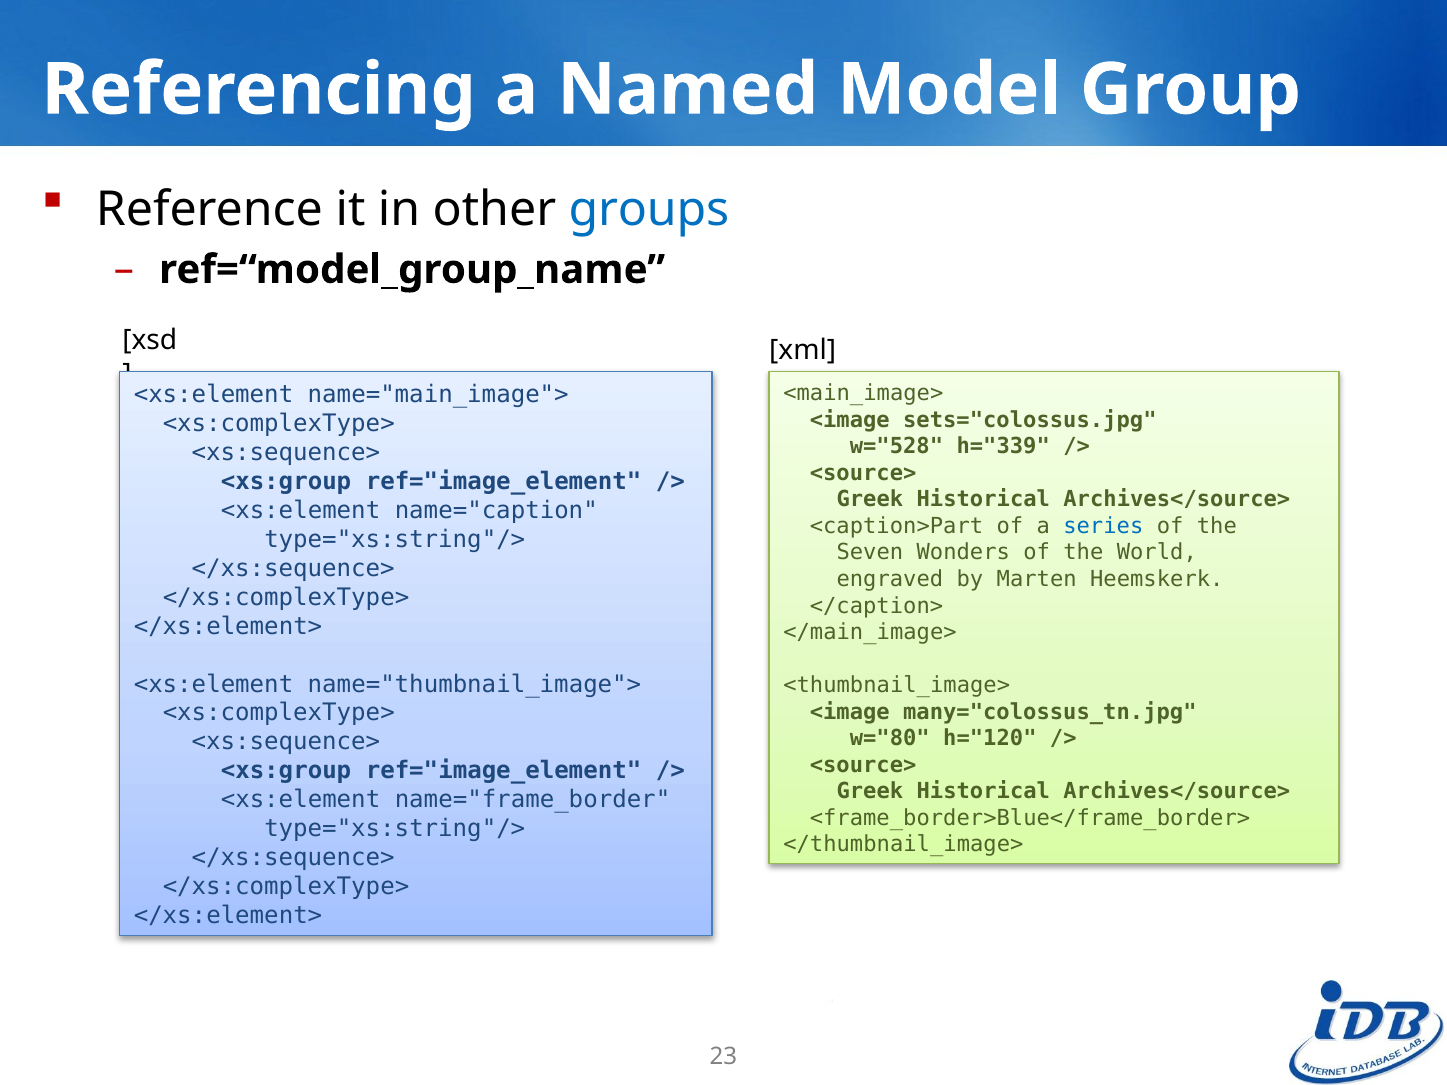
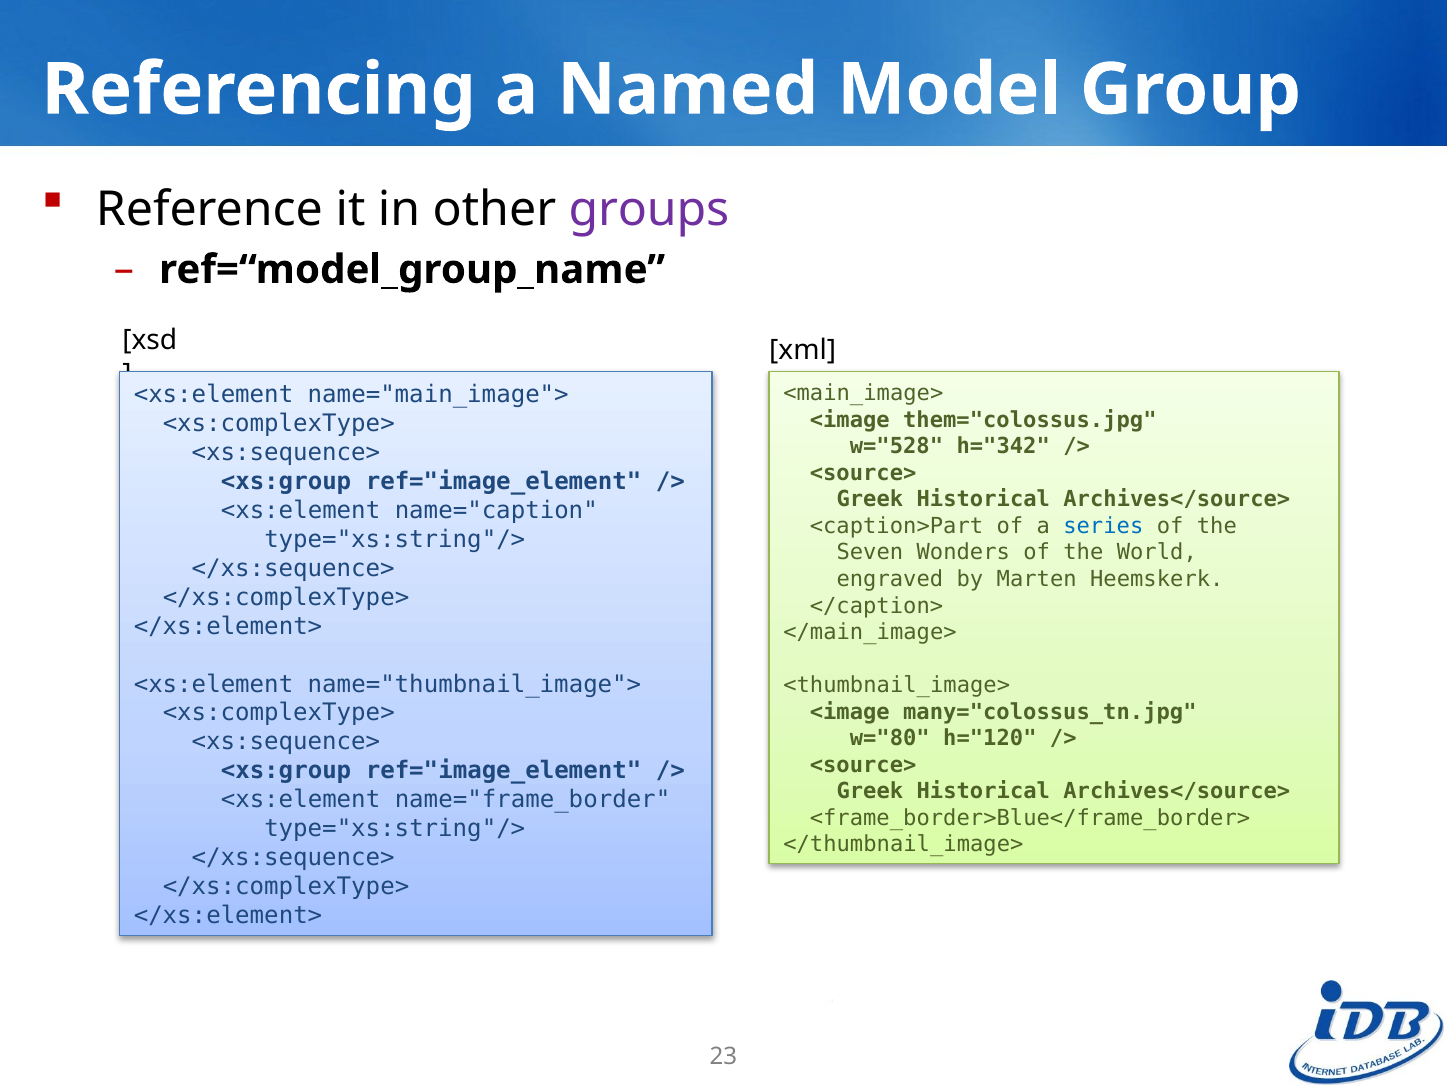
groups colour: blue -> purple
sets="colossus.jpg: sets="colossus.jpg -> them="colossus.jpg
h="339: h="339 -> h="342
